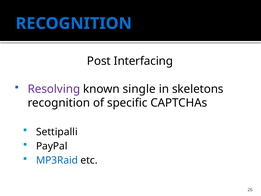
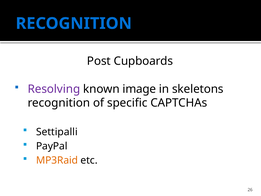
Interfacing: Interfacing -> Cupboards
single: single -> image
MP3Raid colour: blue -> orange
